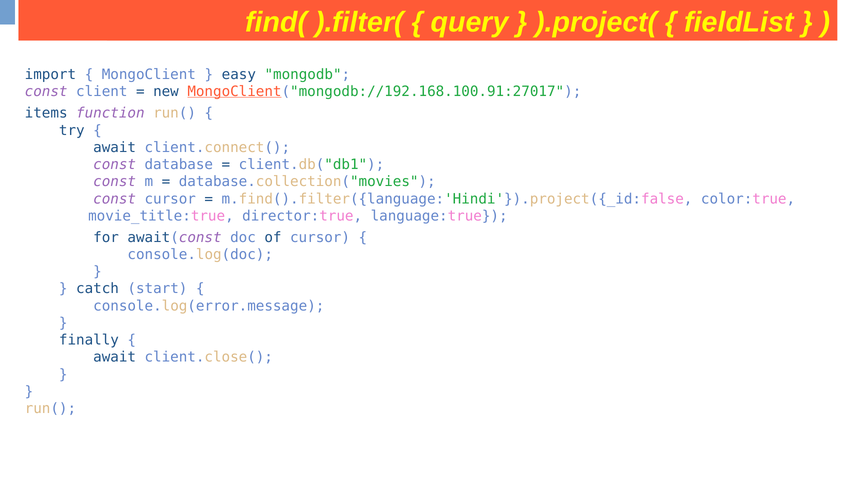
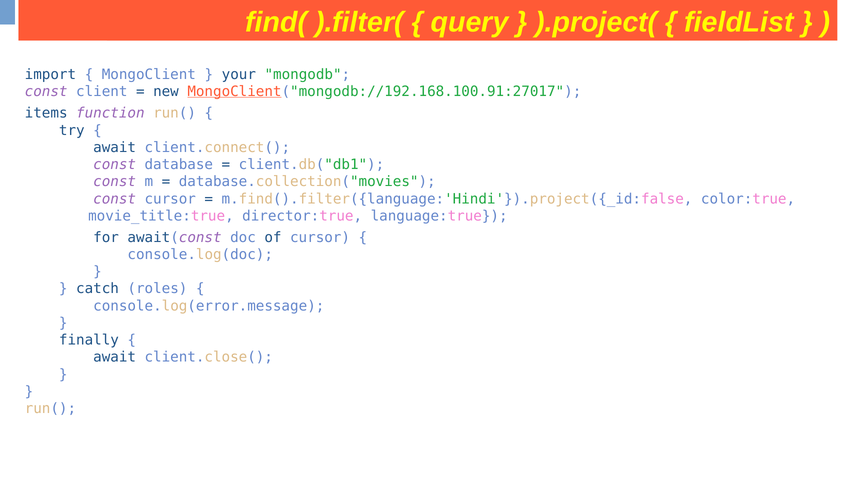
easy: easy -> your
start: start -> roles
